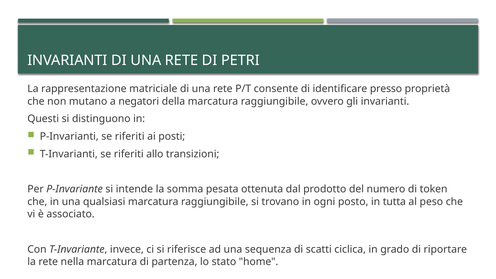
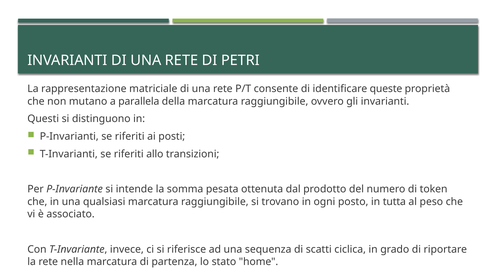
presso: presso -> queste
negatori: negatori -> parallela
